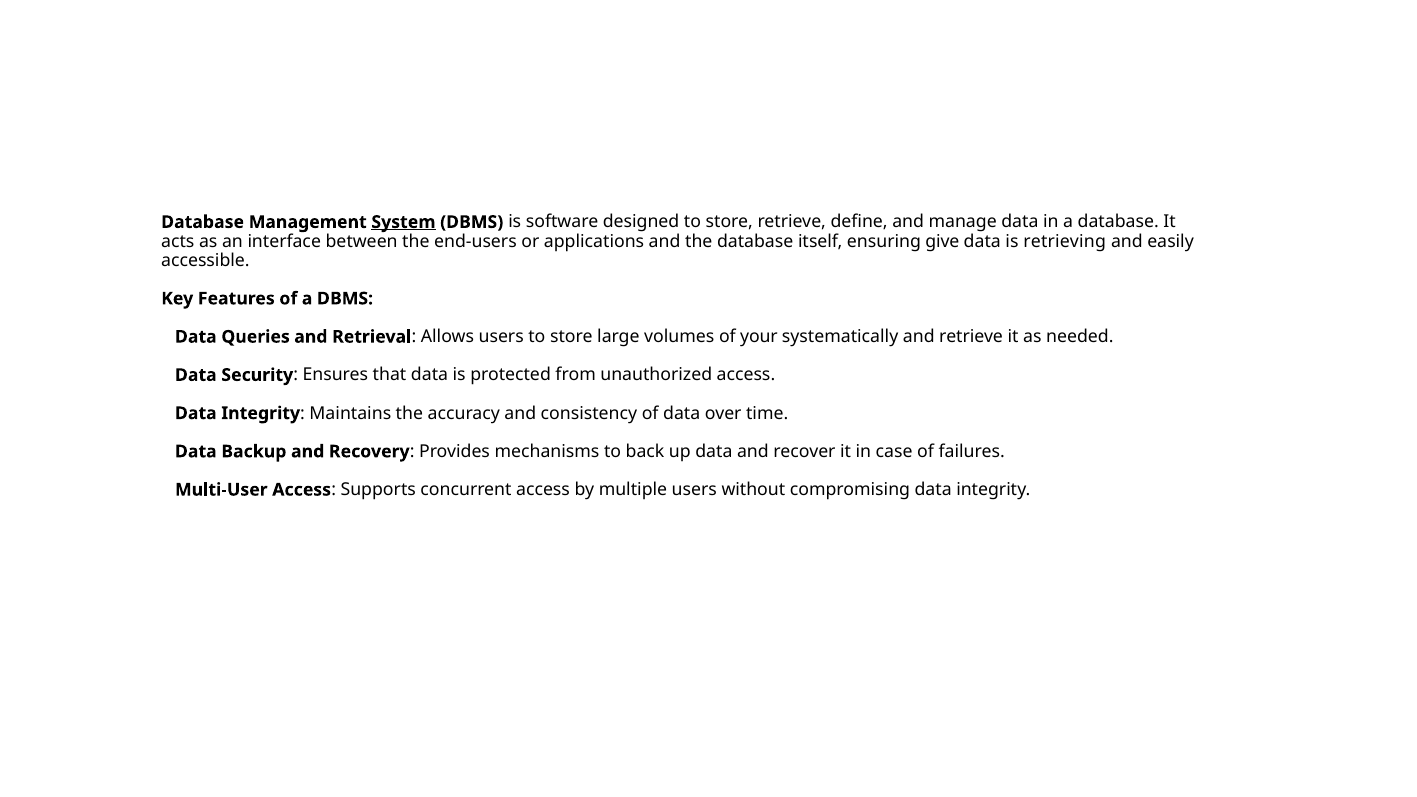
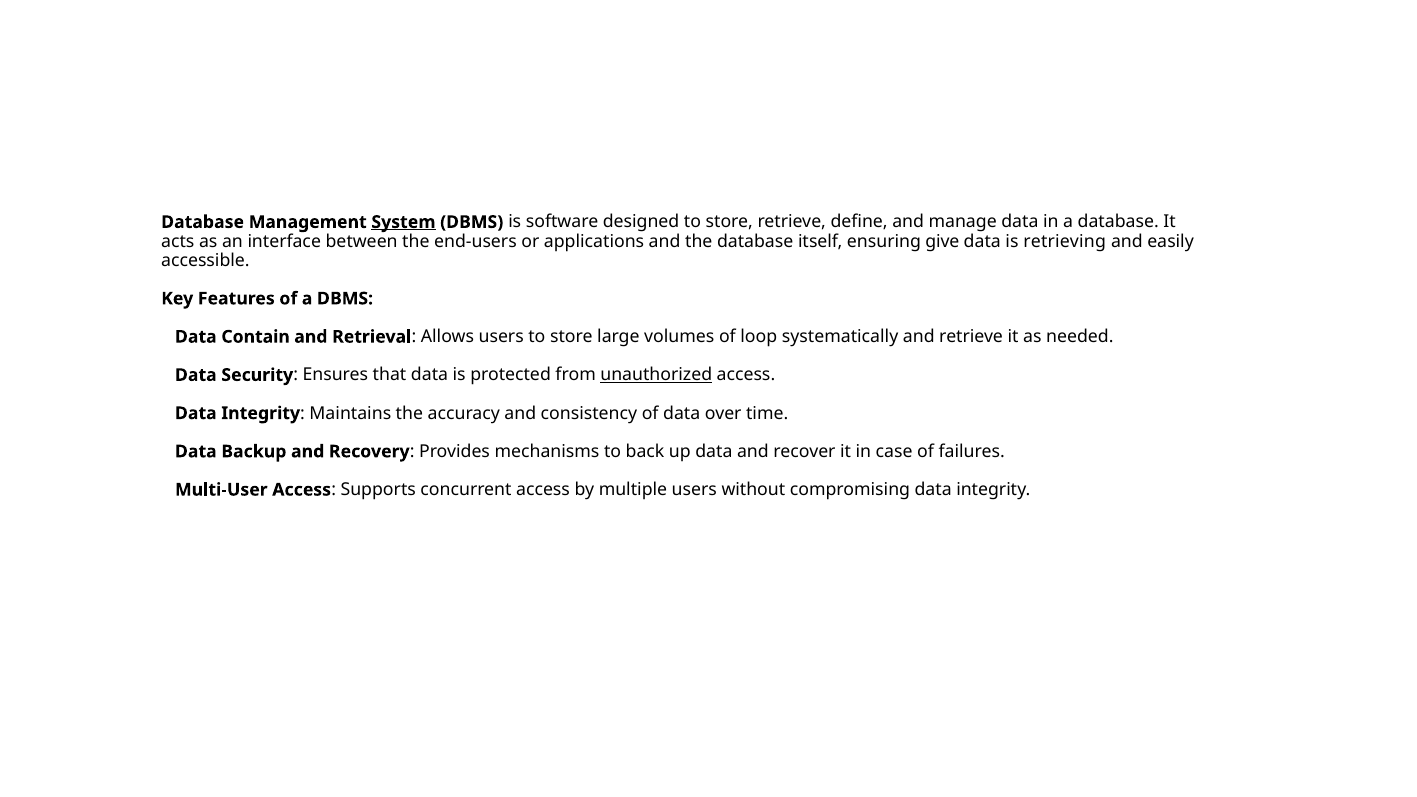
Queries: Queries -> Contain
your: your -> loop
unauthorized underline: none -> present
